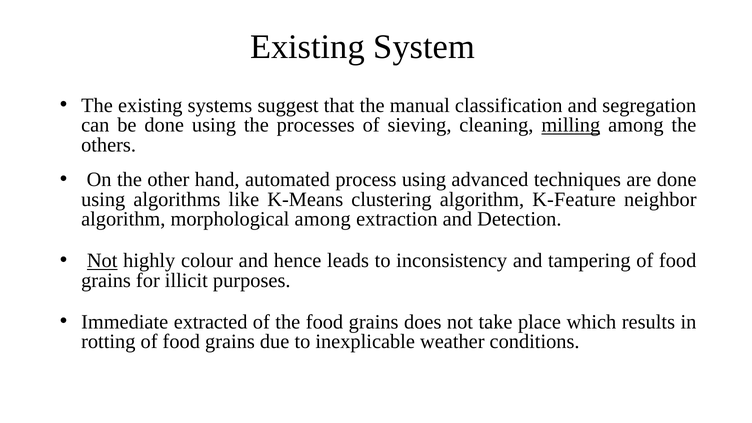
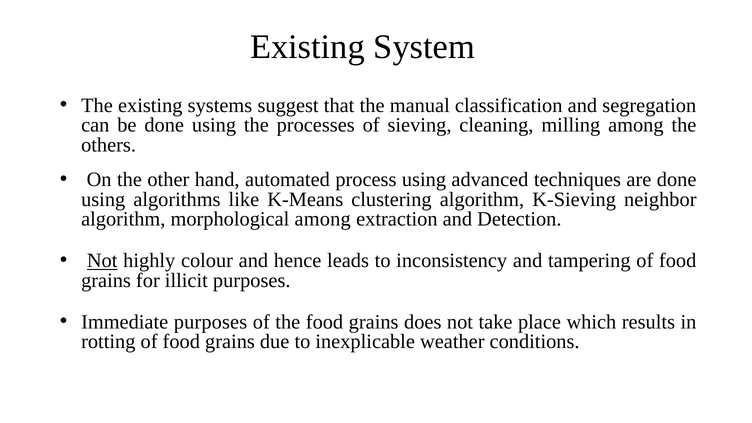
milling underline: present -> none
K-Feature: K-Feature -> K-Sieving
Immediate extracted: extracted -> purposes
